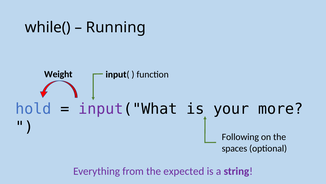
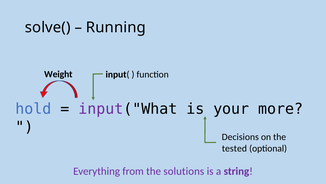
while(: while( -> solve(
Following: Following -> Decisions
spaces: spaces -> tested
expected: expected -> solutions
